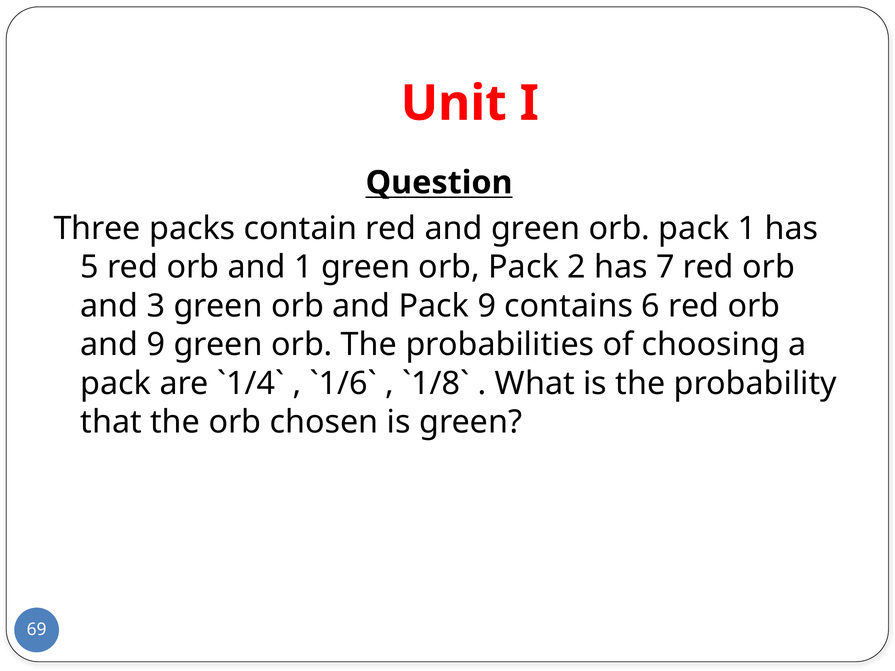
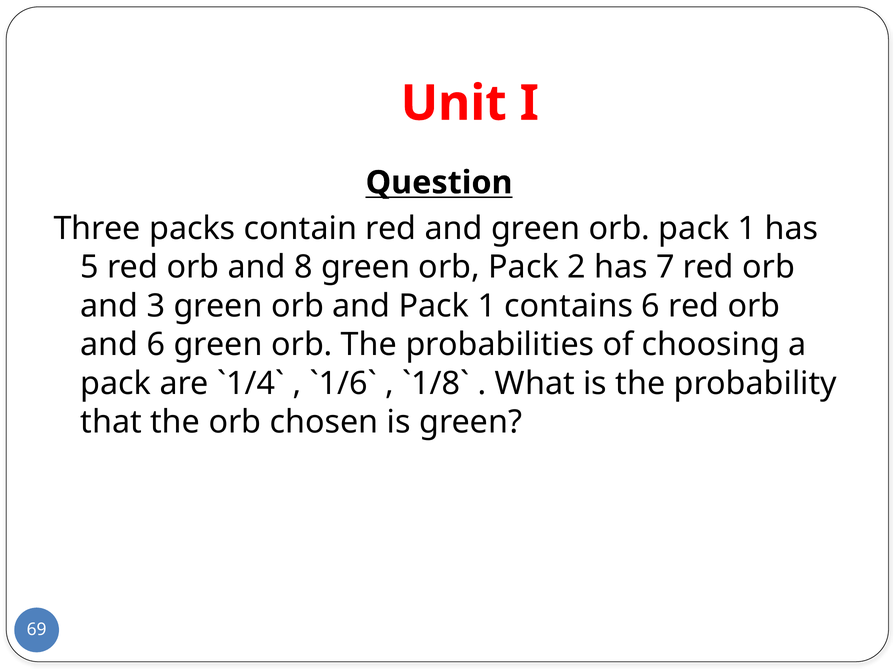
and 1: 1 -> 8
and Pack 9: 9 -> 1
and 9: 9 -> 6
